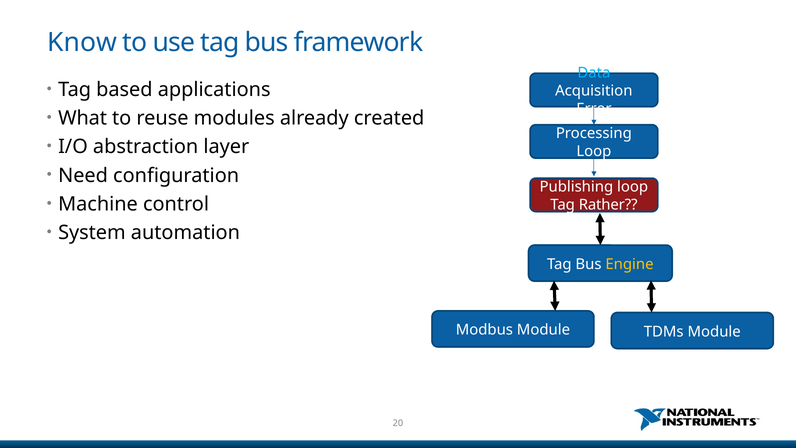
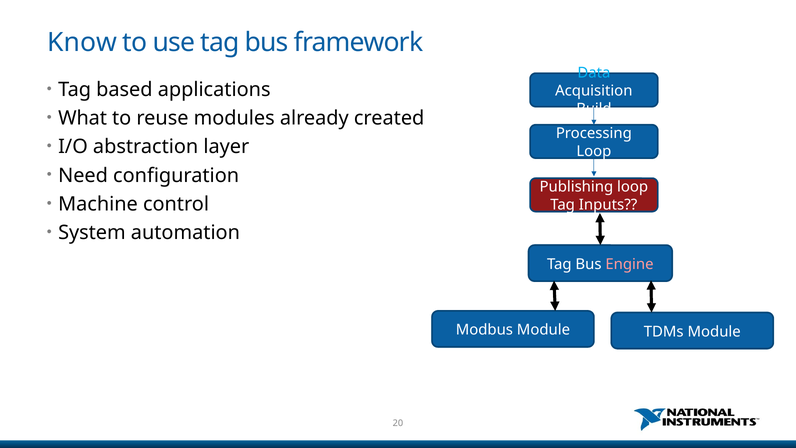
Error: Error -> Build
Rather: Rather -> Inputs
Engine colour: yellow -> pink
